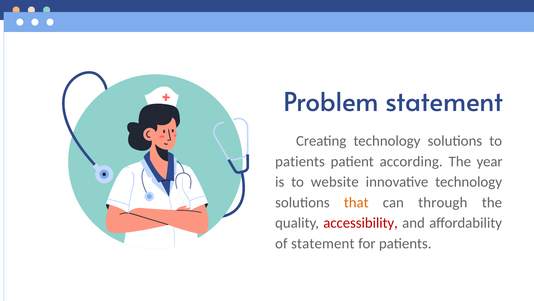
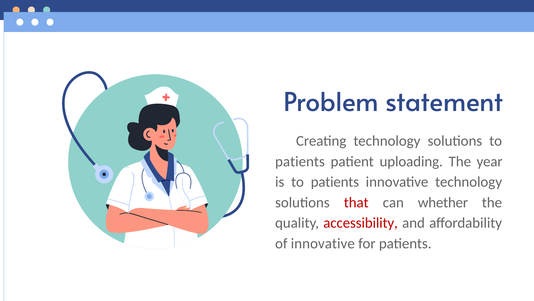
according: according -> uploading
is to website: website -> patients
that colour: orange -> red
through: through -> whether
of statement: statement -> innovative
